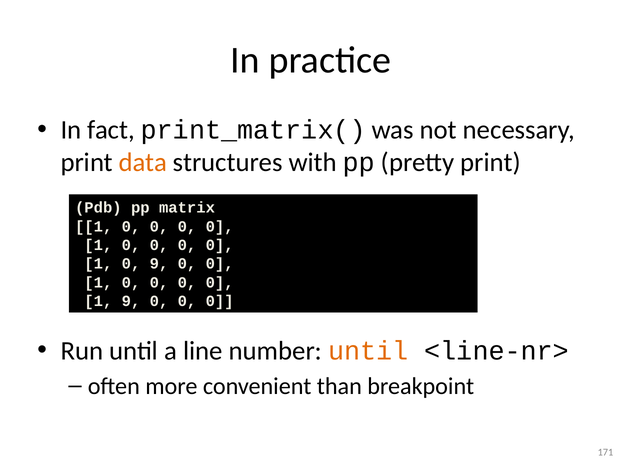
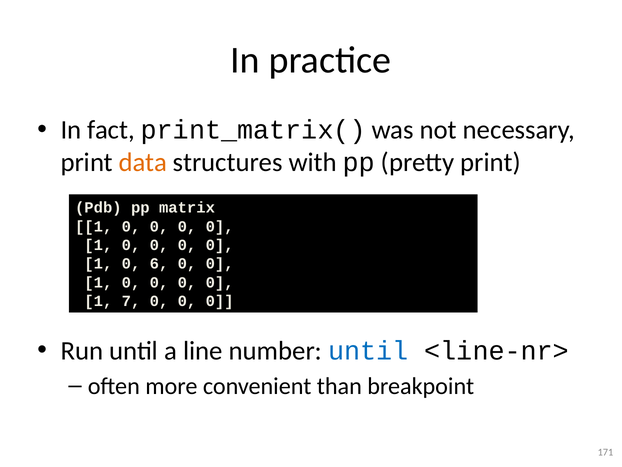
0 9: 9 -> 6
1 9: 9 -> 7
until at (368, 350) colour: orange -> blue
